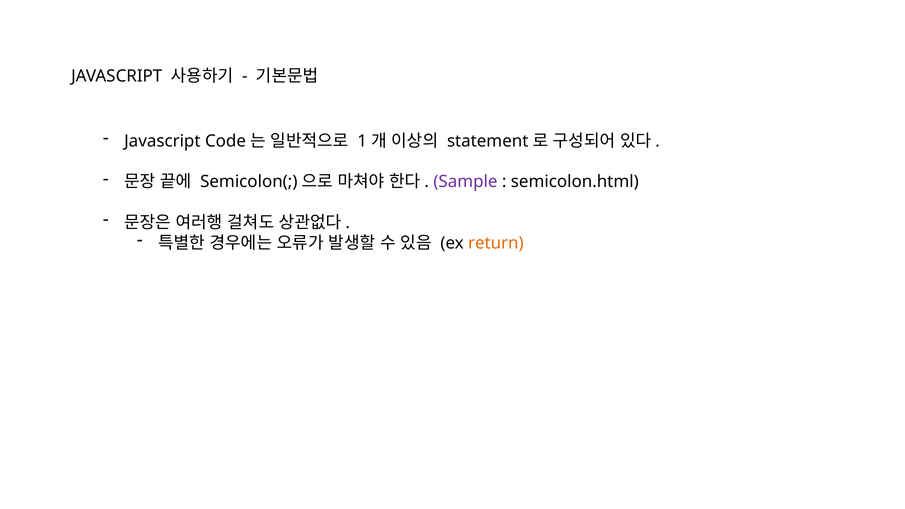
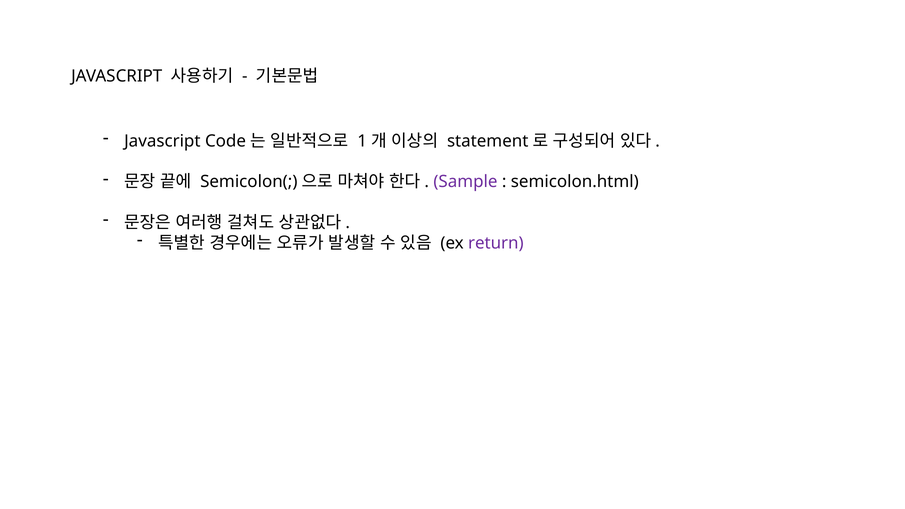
return colour: orange -> purple
